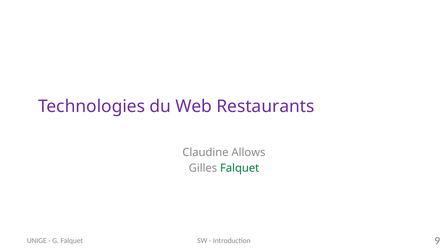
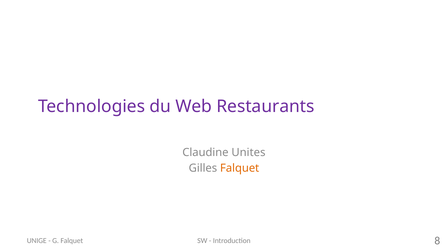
Allows: Allows -> Unites
Falquet at (240, 168) colour: green -> orange
9: 9 -> 8
